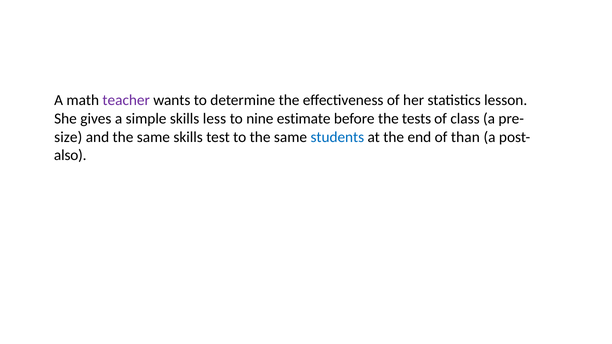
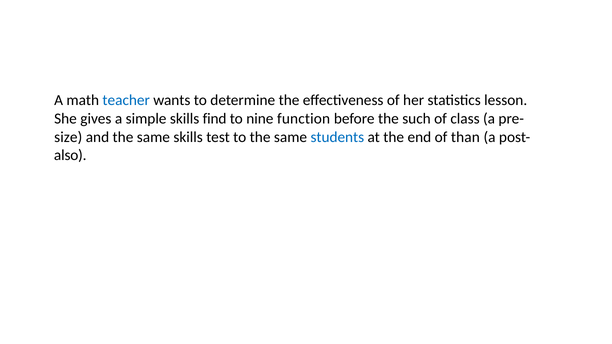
teacher colour: purple -> blue
less: less -> find
estimate: estimate -> function
tests: tests -> such
